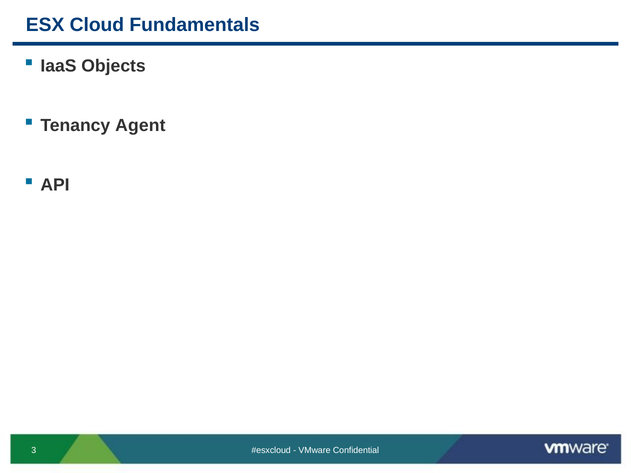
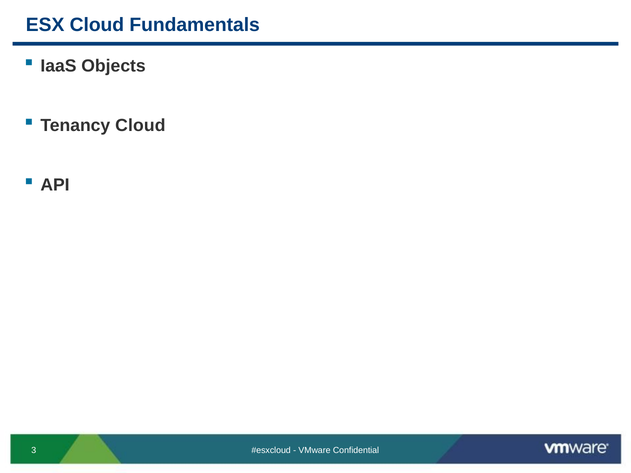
Tenancy Agent: Agent -> Cloud
